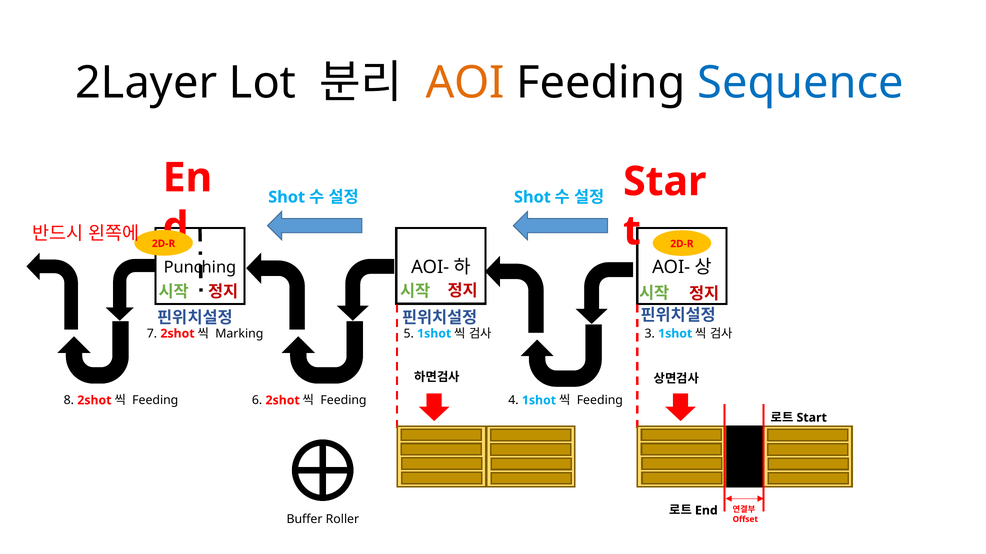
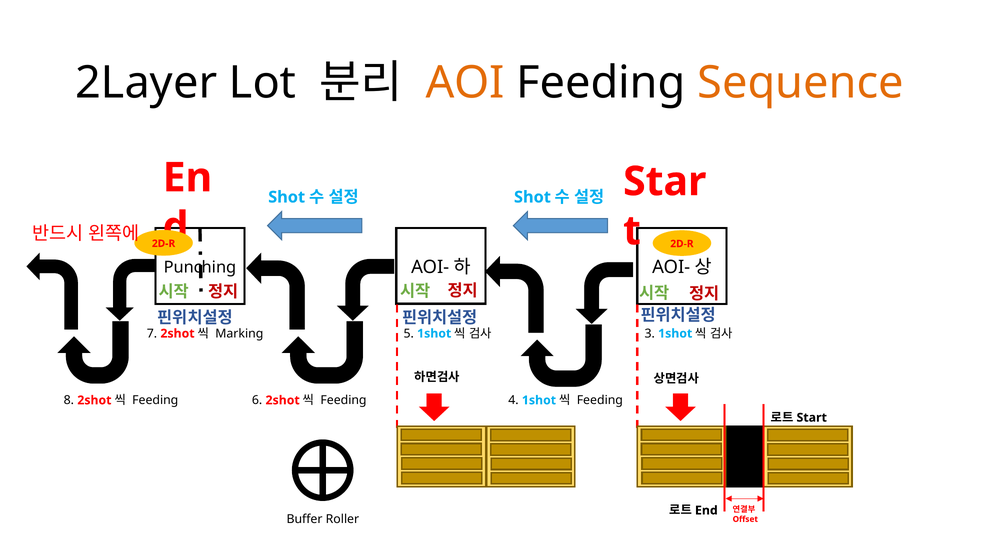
Sequence colour: blue -> orange
